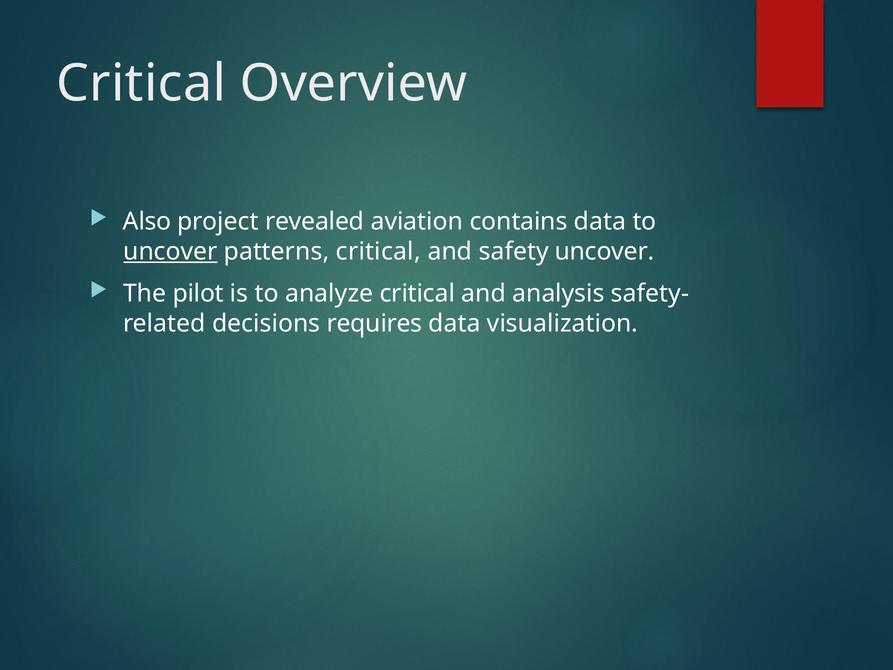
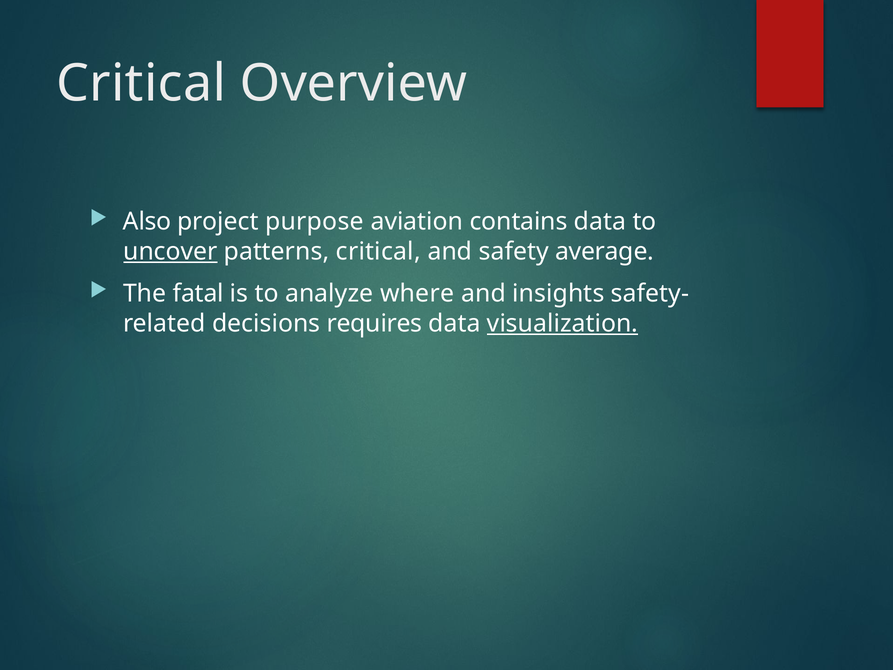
revealed: revealed -> purpose
safety uncover: uncover -> average
pilot: pilot -> fatal
analyze critical: critical -> where
analysis: analysis -> insights
visualization underline: none -> present
